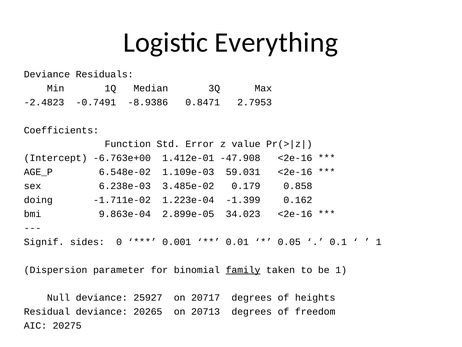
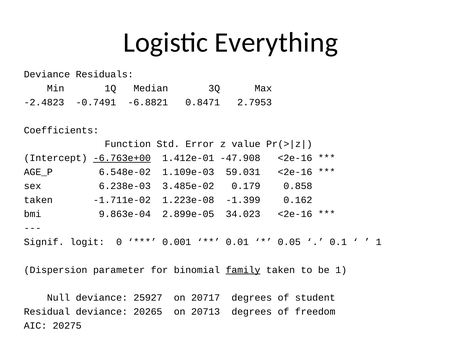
-8.9386: -8.9386 -> -6.8821
-6.763e+00 underline: none -> present
doing at (38, 200): doing -> taken
1.223e-04: 1.223e-04 -> 1.223e-08
sides: sides -> logit
heights: heights -> student
